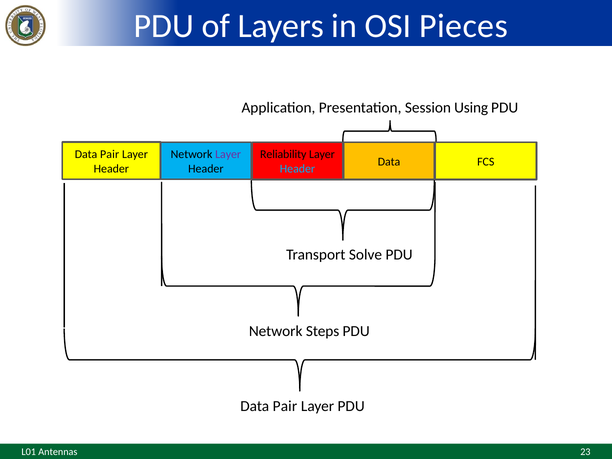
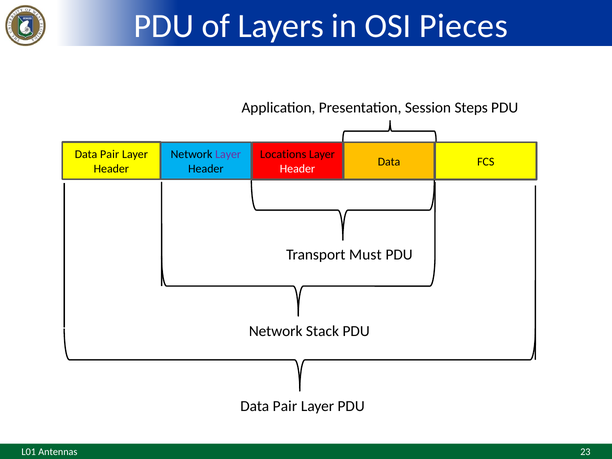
Using: Using -> Steps
Reliability: Reliability -> Locations
Header at (297, 169) colour: light blue -> white
Solve: Solve -> Must
Steps: Steps -> Stack
